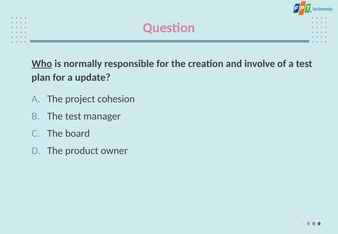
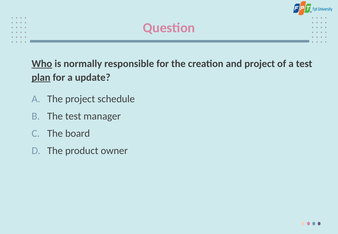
and involve: involve -> project
plan underline: none -> present
cohesion: cohesion -> schedule
